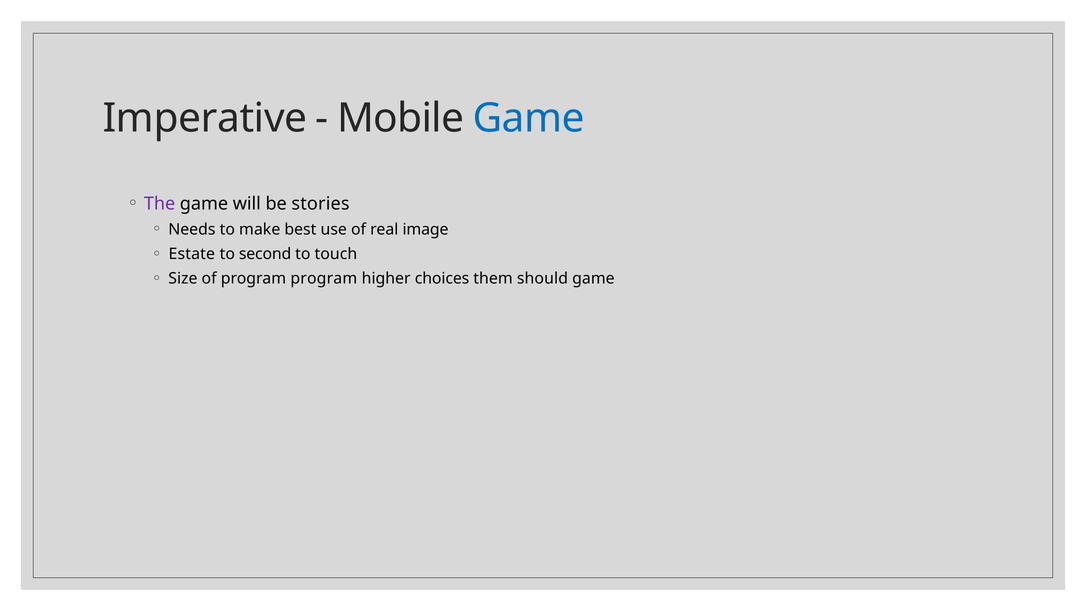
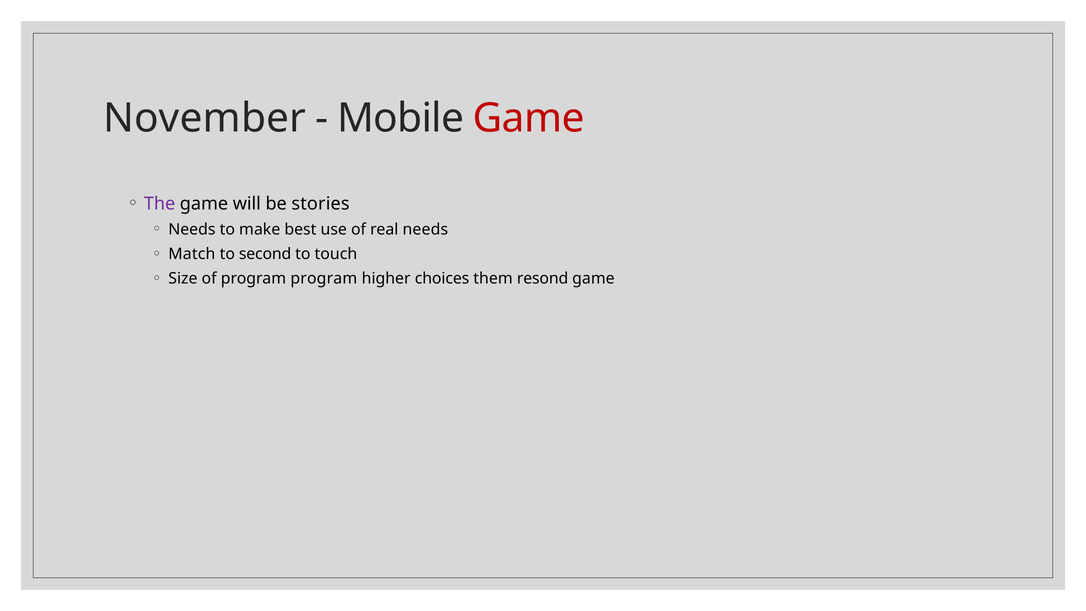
Imperative: Imperative -> November
Game at (529, 118) colour: blue -> red
real image: image -> needs
Estate: Estate -> Match
should: should -> resond
